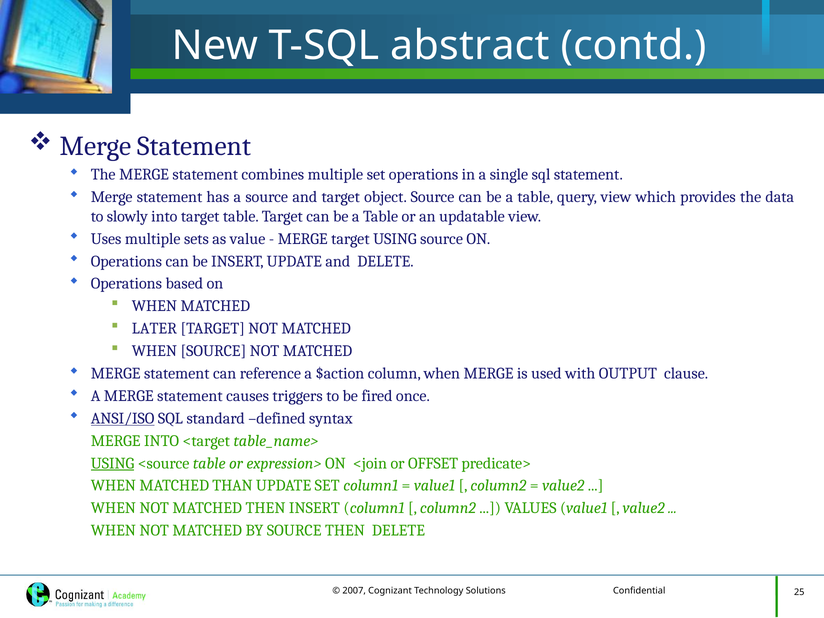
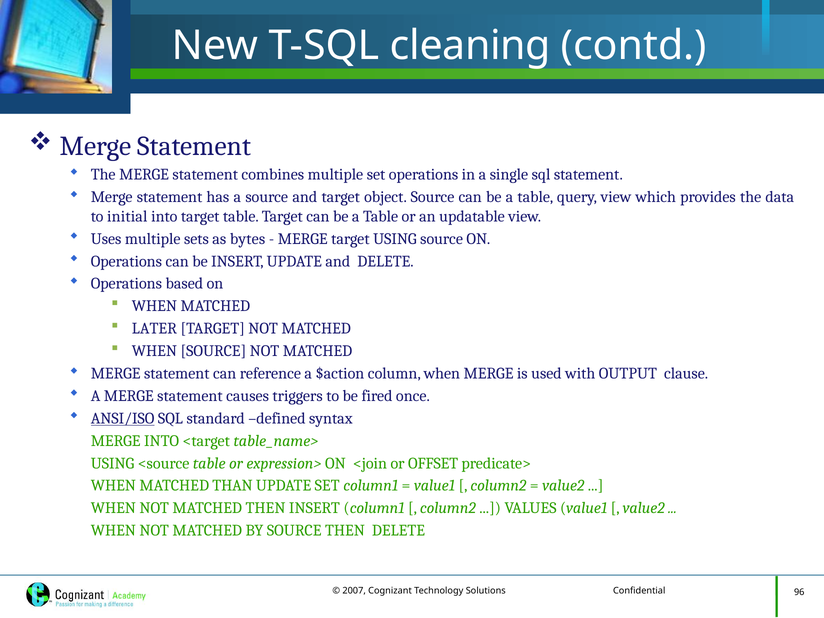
abstract: abstract -> cleaning
slowly: slowly -> initial
value: value -> bytes
USING at (113, 463) underline: present -> none
25: 25 -> 96
